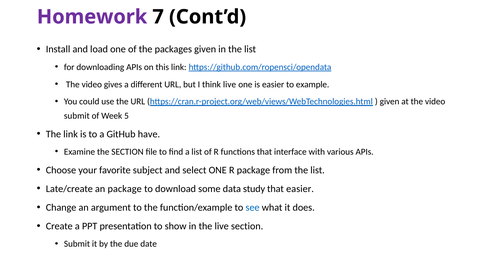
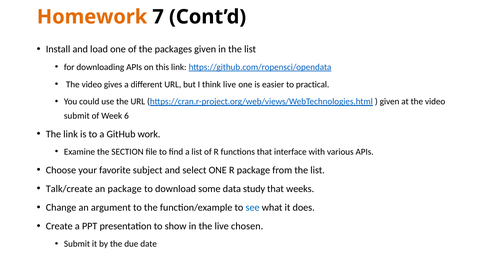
Homework colour: purple -> orange
example: example -> practical
5: 5 -> 6
have: have -> work
Late/create: Late/create -> Talk/create
that easier: easier -> weeks
live section: section -> chosen
